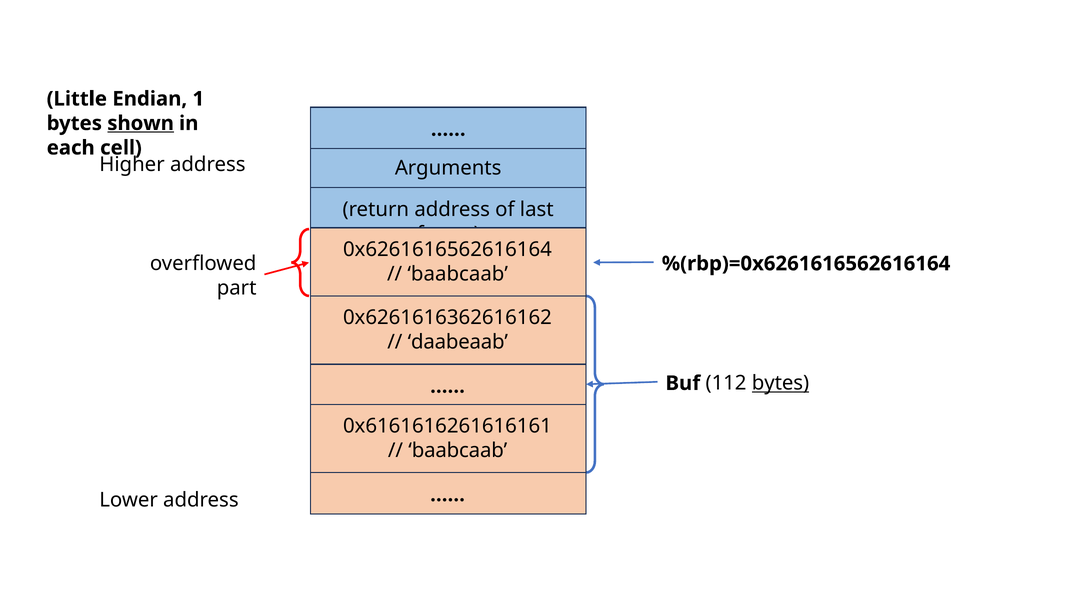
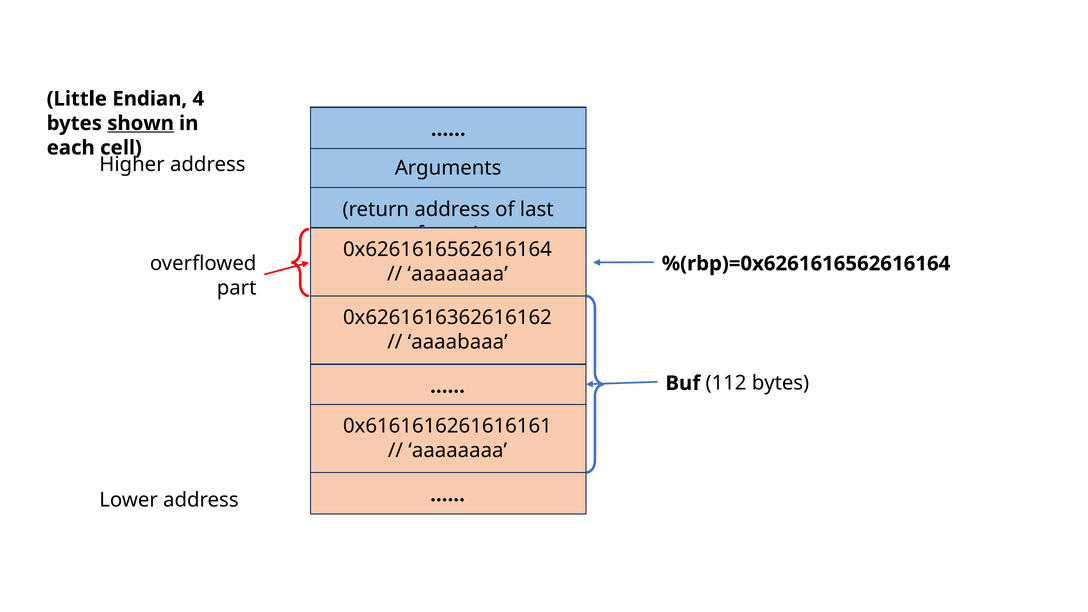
1: 1 -> 4
baabcaab at (458, 274): baabcaab -> aaaaaaaa
daabeaab: daabeaab -> aaaabaaa
bytes at (780, 383) underline: present -> none
baabcaab at (458, 451): baabcaab -> aaaaaaaa
